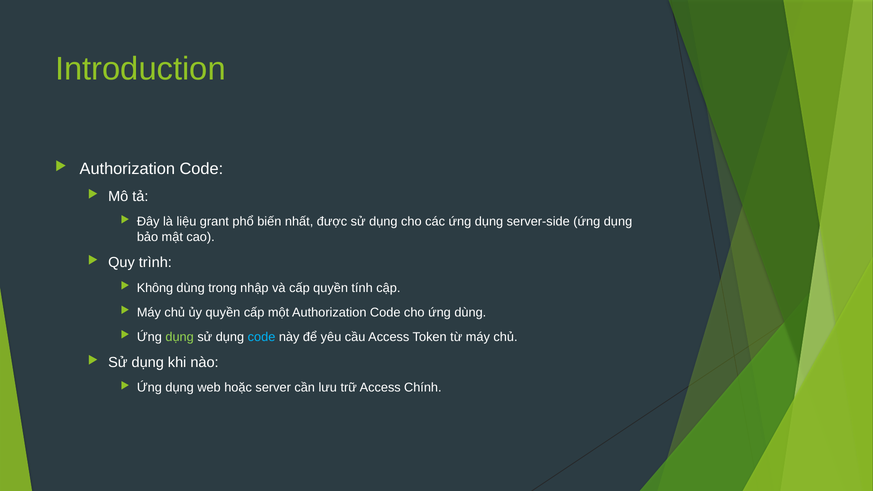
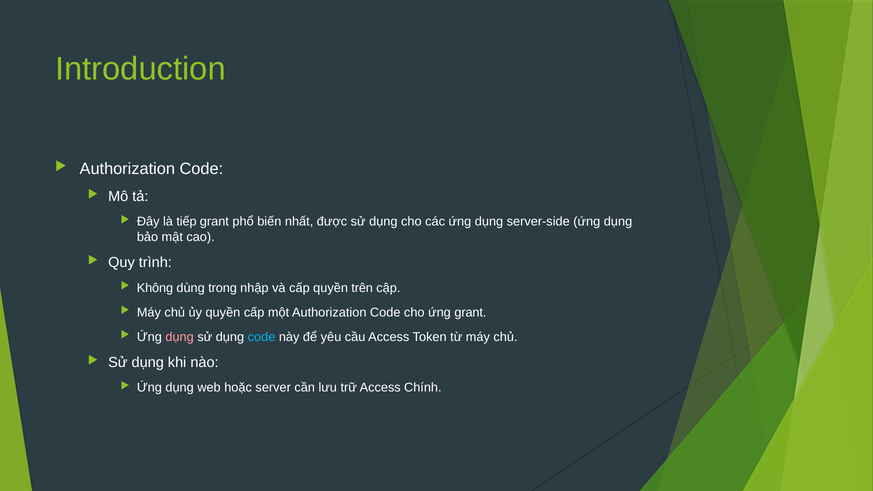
liệu: liệu -> tiếp
tính: tính -> trên
ứng dùng: dùng -> grant
dụng at (180, 337) colour: light green -> pink
